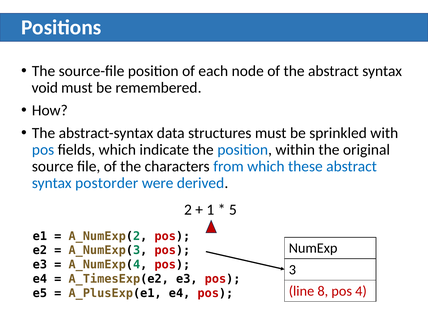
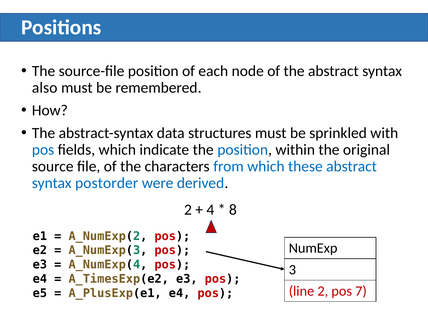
void: void -> also
1: 1 -> 4
5: 5 -> 8
line 8: 8 -> 2
4: 4 -> 7
